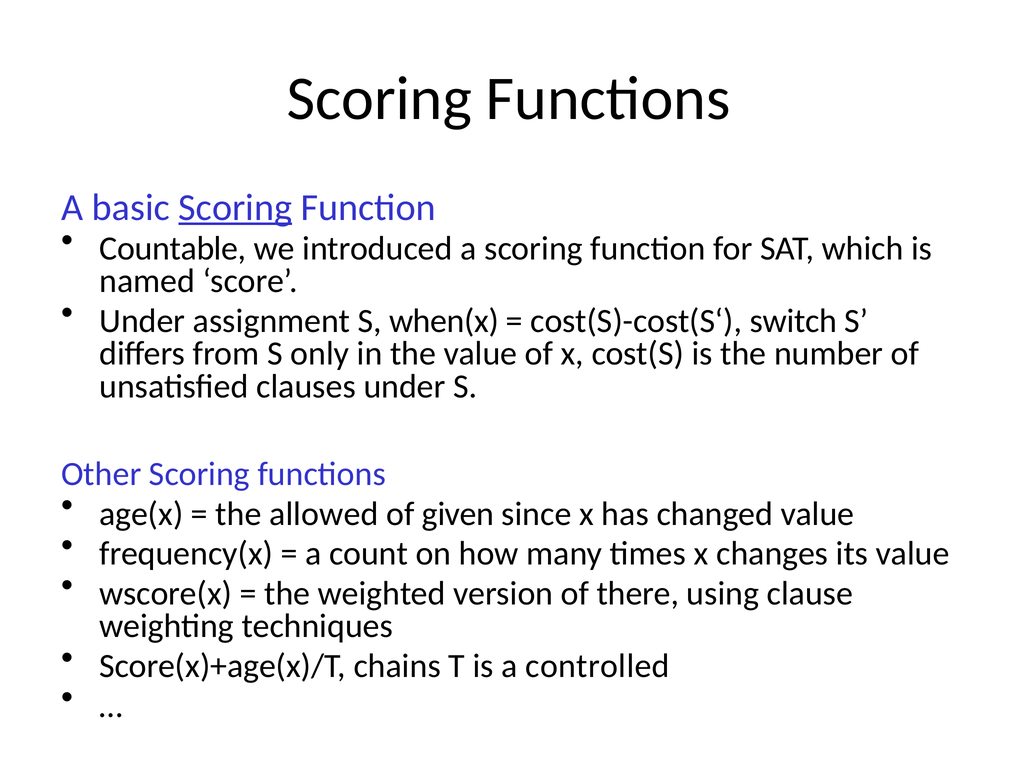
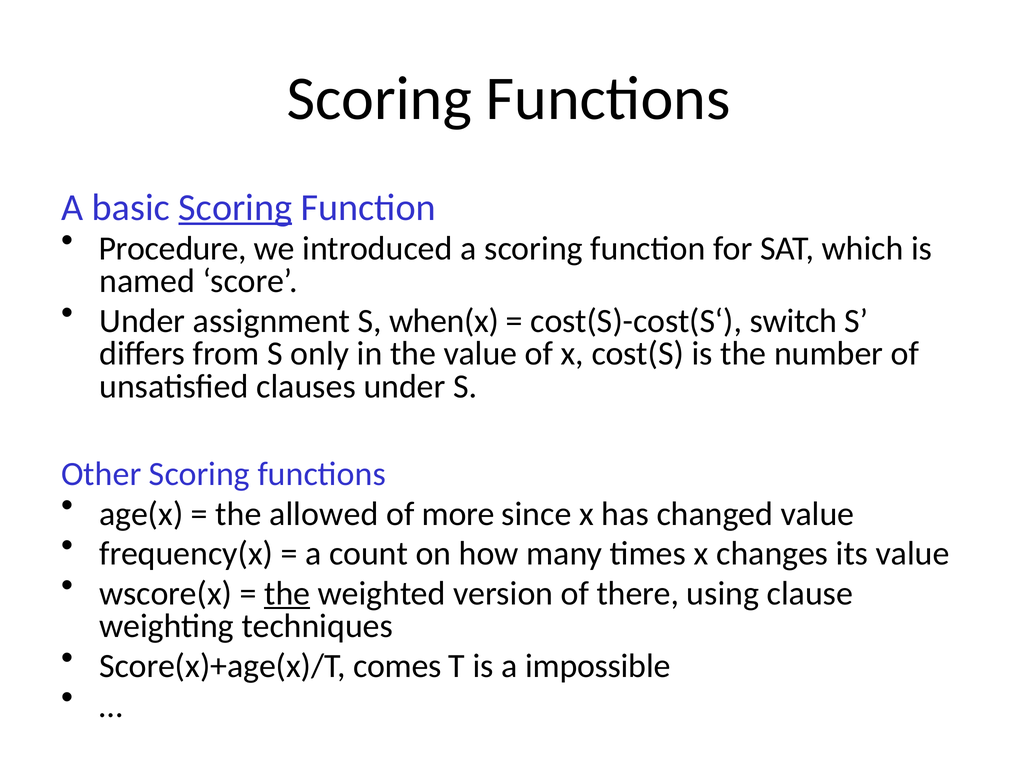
Countable: Countable -> Procedure
given: given -> more
the at (287, 593) underline: none -> present
chains: chains -> comes
controlled: controlled -> impossible
